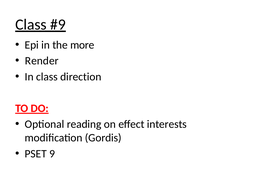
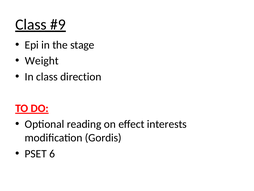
more: more -> stage
Render: Render -> Weight
9: 9 -> 6
